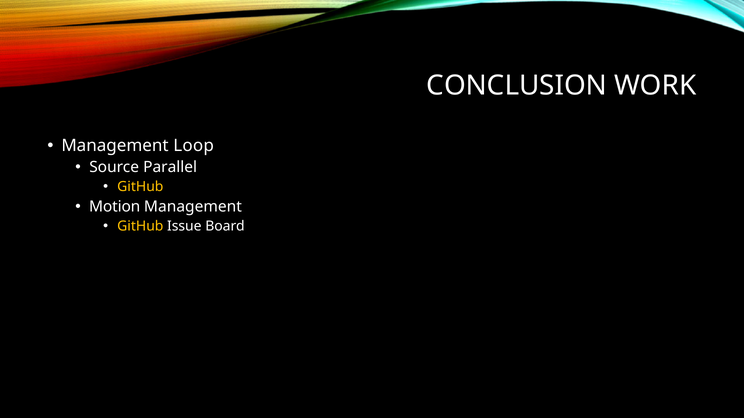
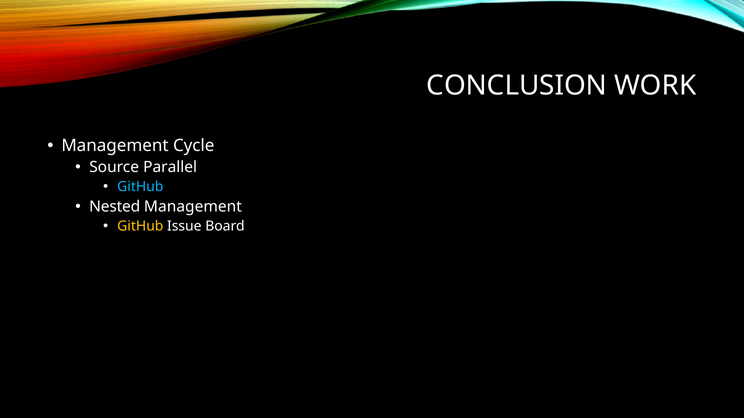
Loop: Loop -> Cycle
GitHub at (140, 187) colour: yellow -> light blue
Motion: Motion -> Nested
